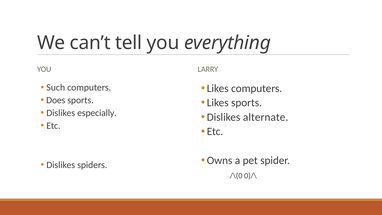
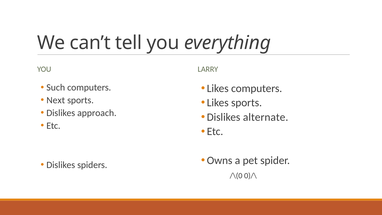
Does: Does -> Next
especially: especially -> approach
